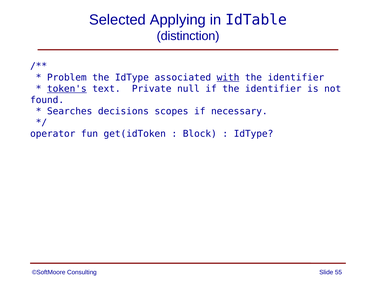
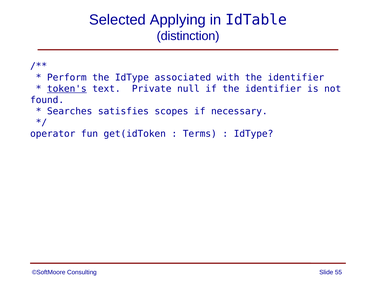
Problem: Problem -> Perform
with underline: present -> none
decisions: decisions -> satisfies
Block: Block -> Terms
